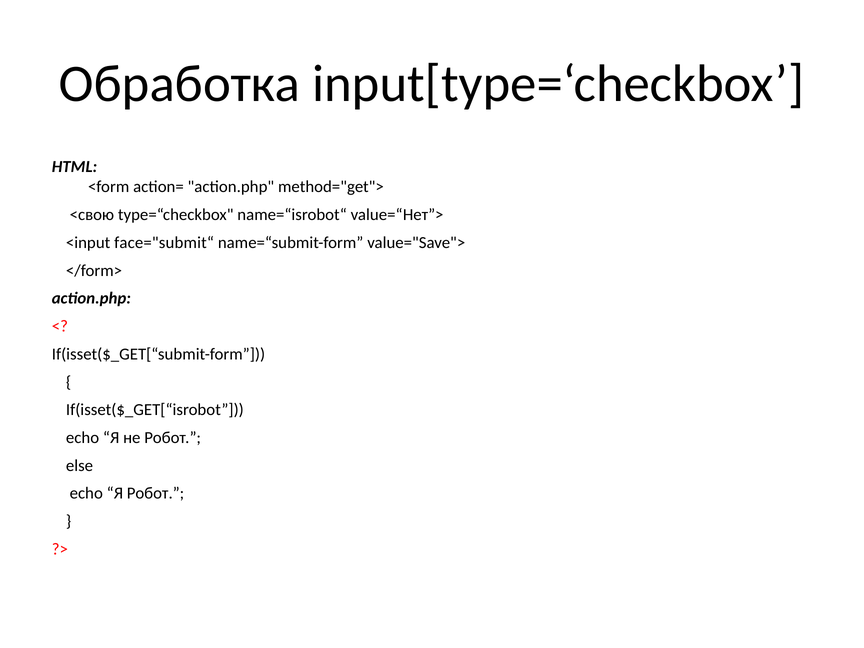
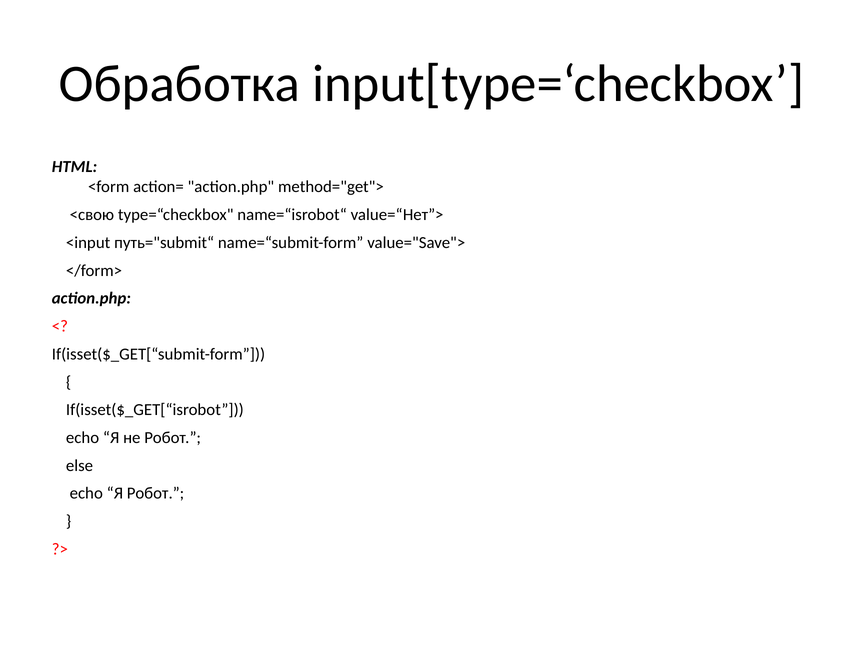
face="submit“: face="submit“ -> путь="submit“
